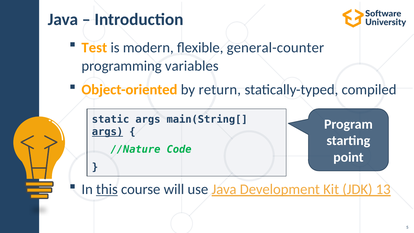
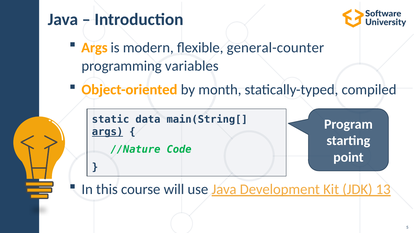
Test at (94, 48): Test -> Args
return: return -> month
static args: args -> data
this underline: present -> none
